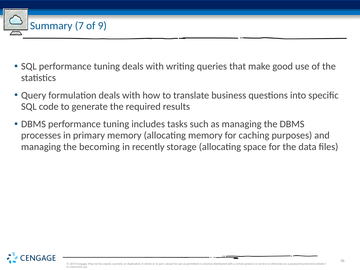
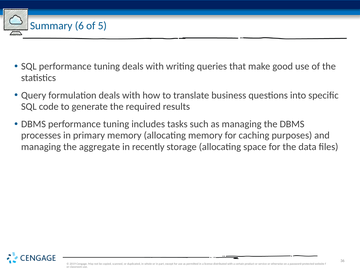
7: 7 -> 6
9: 9 -> 5
becoming: becoming -> aggregate
